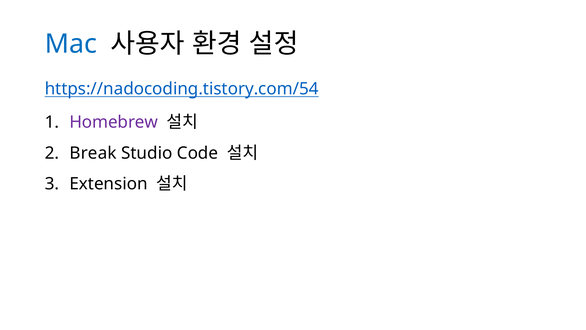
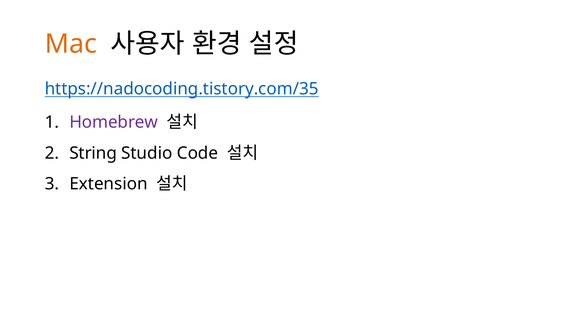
Mac colour: blue -> orange
https://nadocoding.tistory.com/54: https://nadocoding.tistory.com/54 -> https://nadocoding.tistory.com/35
Break: Break -> String
